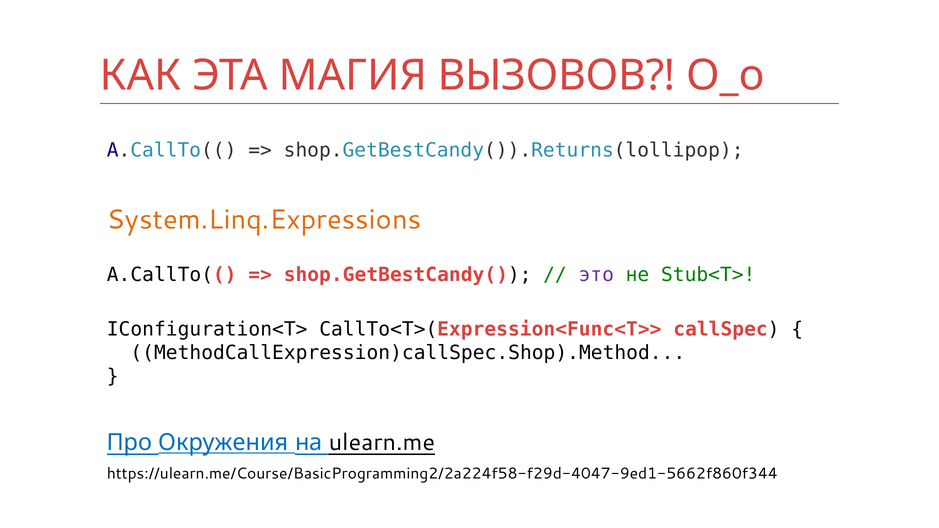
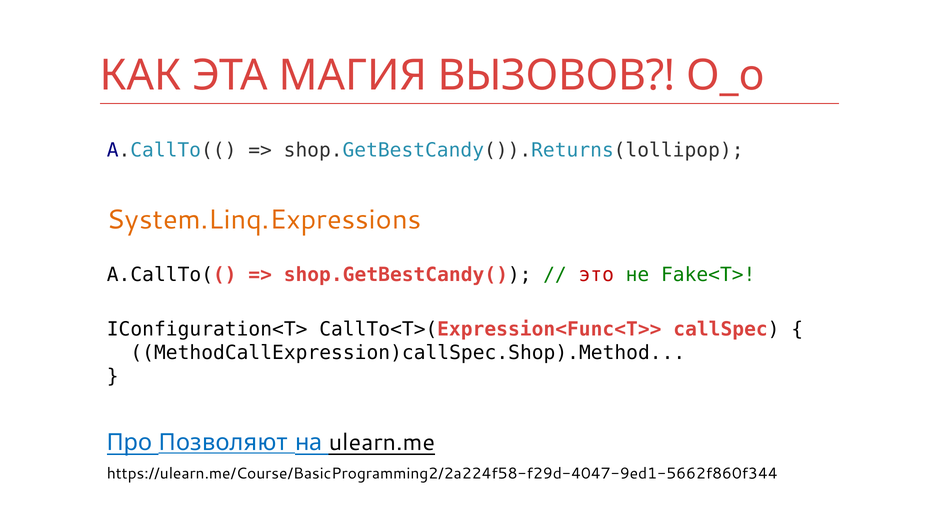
это colour: purple -> red
Stub<T>: Stub<T> -> Fake<T>
Окружения: Окружения -> Позволяют
